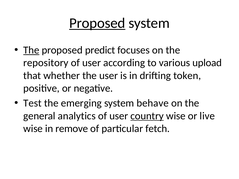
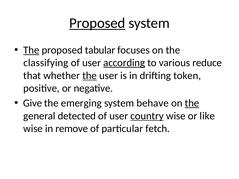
predict: predict -> tabular
repository: repository -> classifying
according underline: none -> present
upload: upload -> reduce
the at (90, 76) underline: none -> present
Test: Test -> Give
the at (192, 103) underline: none -> present
analytics: analytics -> detected
live: live -> like
